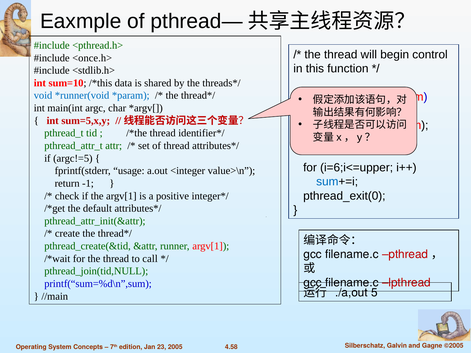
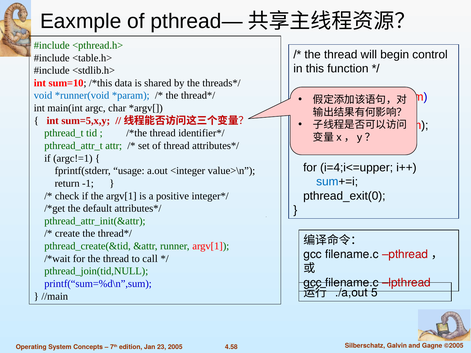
<once.h>: <once.h> -> <table.h>
argc!=5: argc!=5 -> argc!=1
i=6;i<=upper: i=6;i<=upper -> i=4;i<=upper
